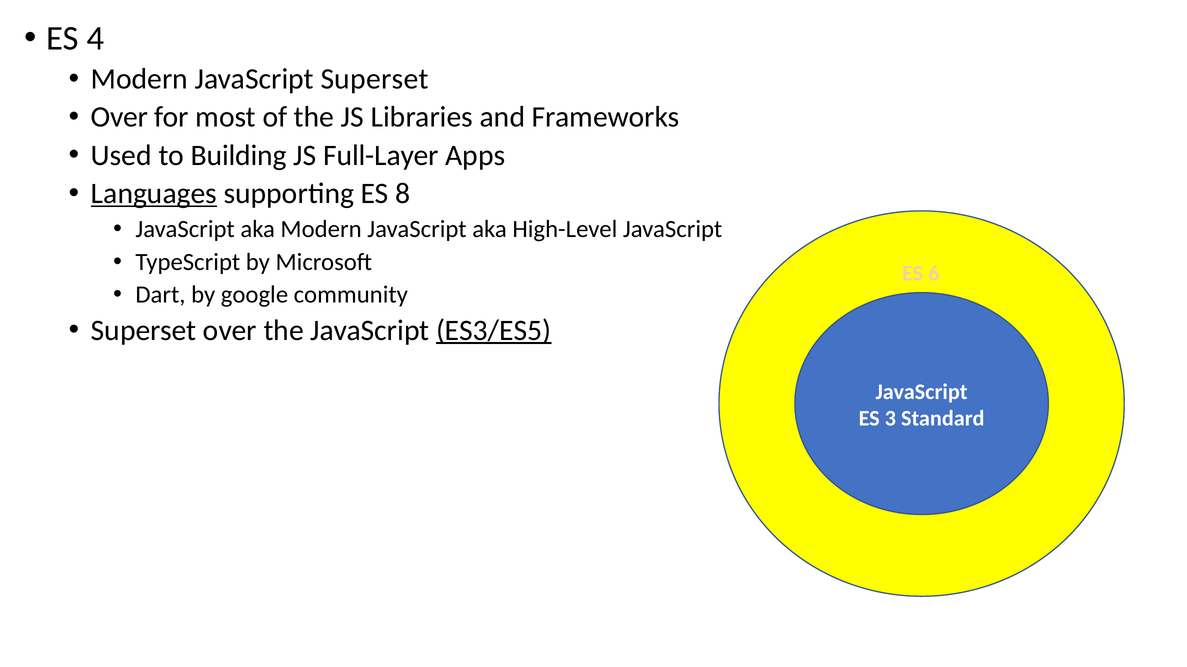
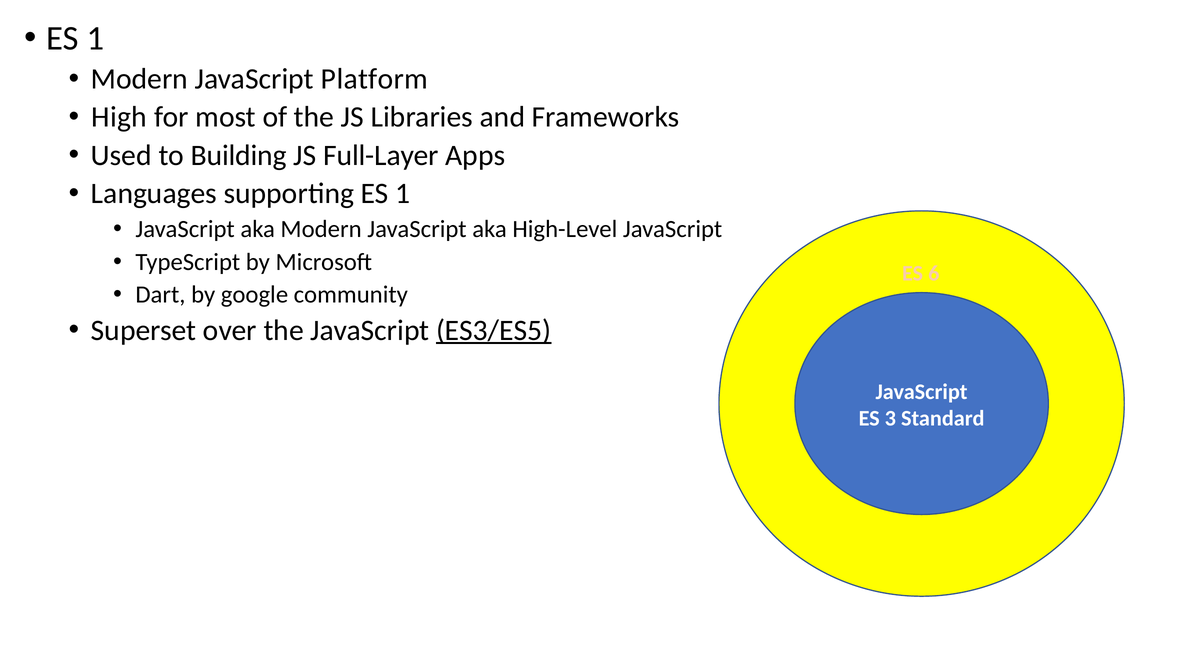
4 at (95, 38): 4 -> 1
JavaScript Superset: Superset -> Platform
Over at (119, 117): Over -> High
Languages underline: present -> none
supporting ES 8: 8 -> 1
